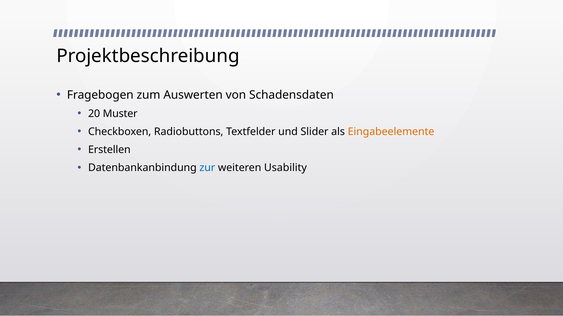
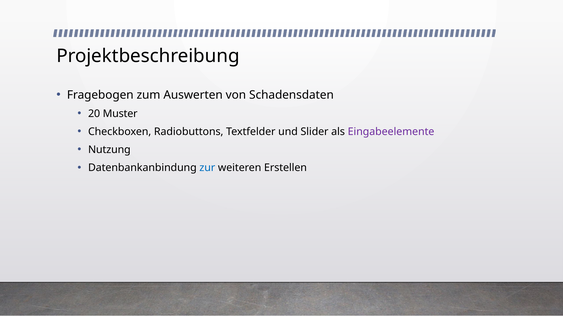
Eingabeelemente colour: orange -> purple
Erstellen: Erstellen -> Nutzung
Usability: Usability -> Erstellen
